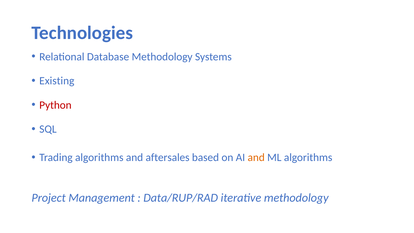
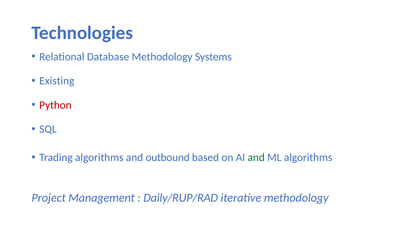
aftersales: aftersales -> outbound
and at (256, 158) colour: orange -> green
Data/RUP/RAD: Data/RUP/RAD -> Daily/RUP/RAD
